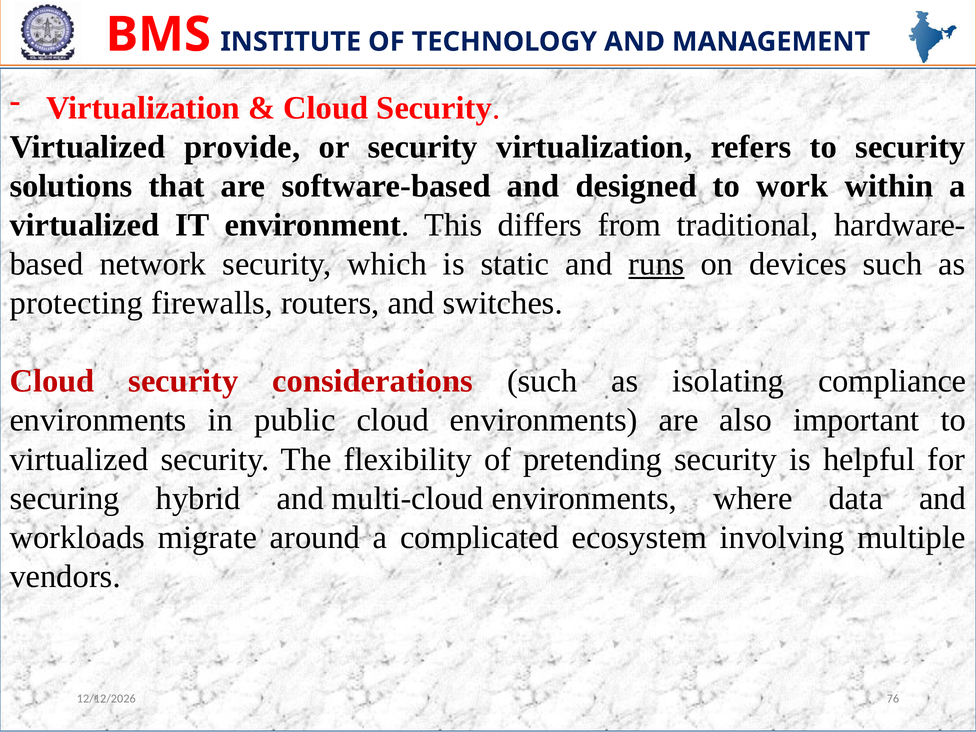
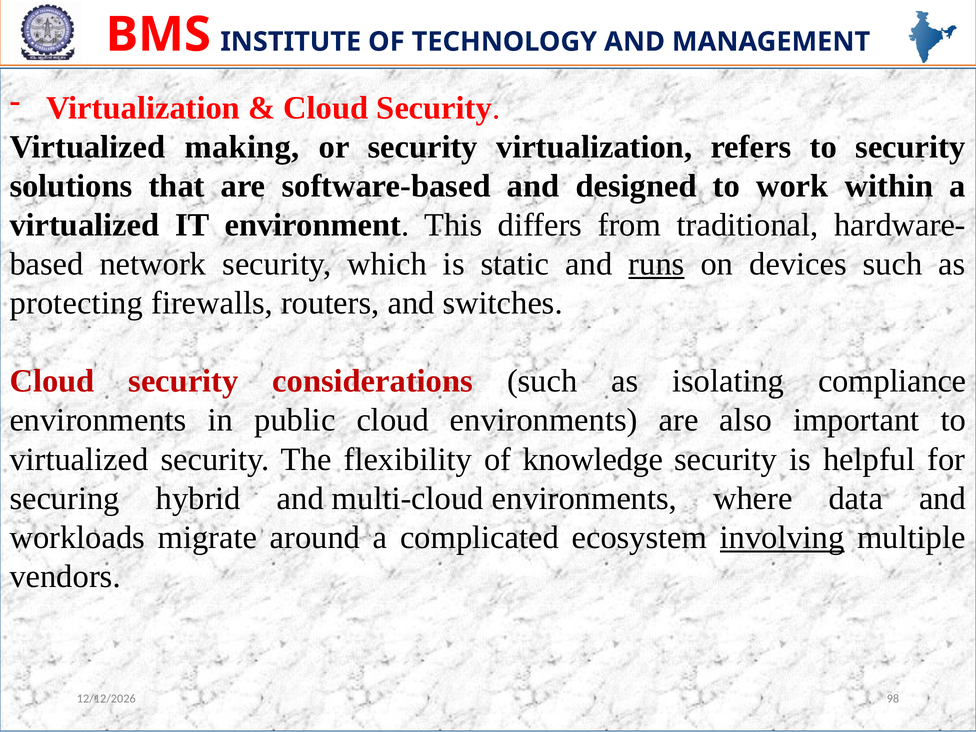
provide: provide -> making
pretending: pretending -> knowledge
involving underline: none -> present
76: 76 -> 98
